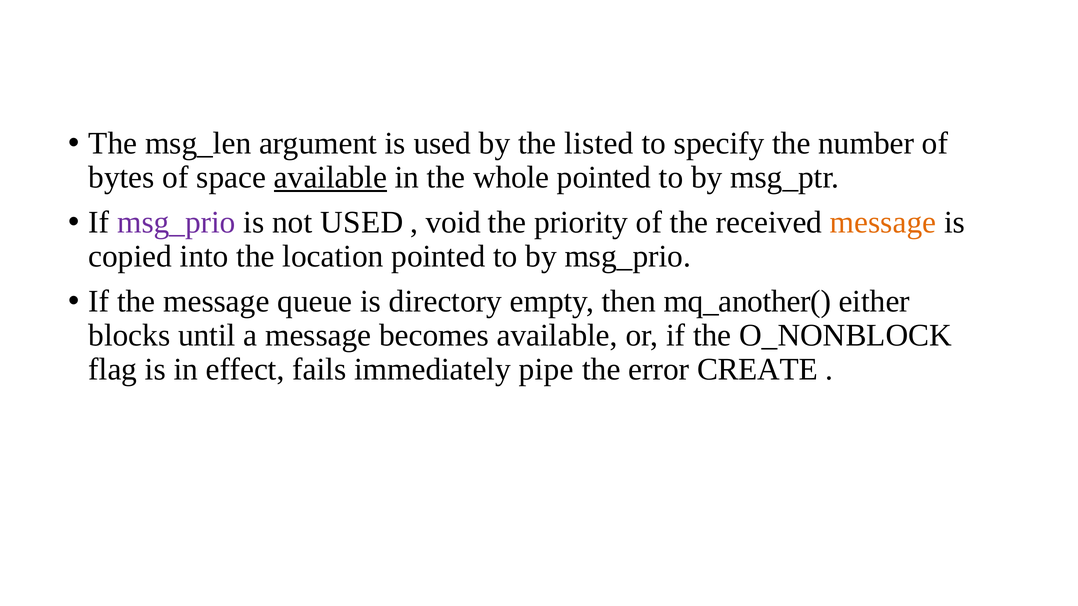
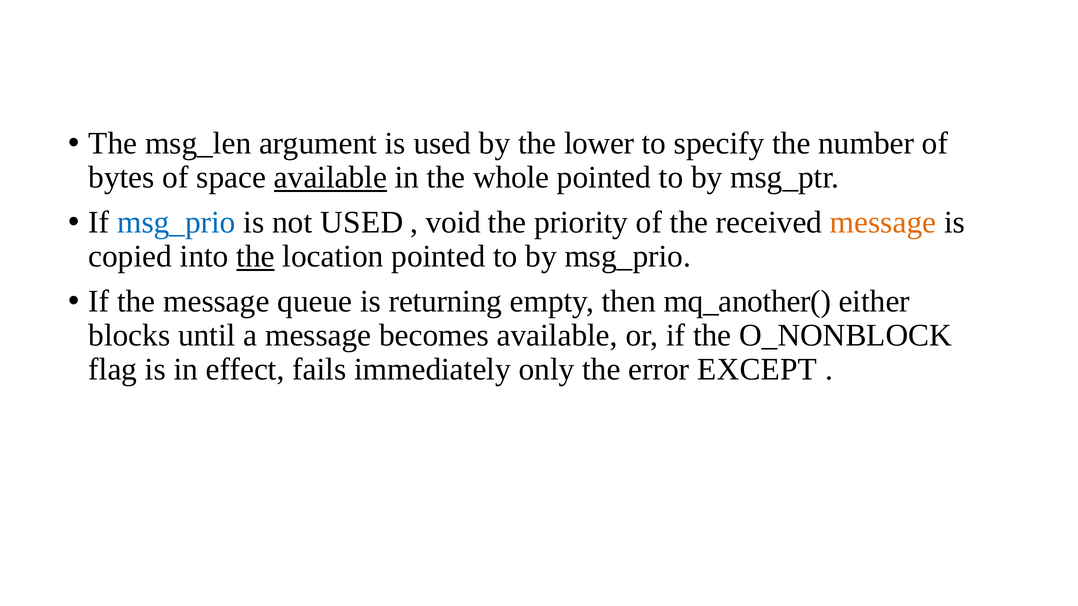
listed: listed -> lower
msg_prio at (176, 223) colour: purple -> blue
the at (256, 256) underline: none -> present
directory: directory -> returning
pipe: pipe -> only
CREATE: CREATE -> EXCEPT
